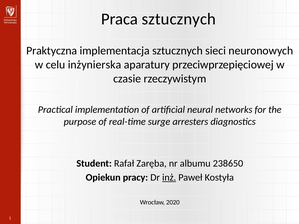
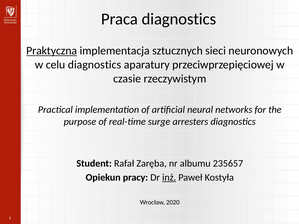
Praca sztucznych: sztucznych -> diagnostics
Praktyczna underline: none -> present
celu inżynierska: inżynierska -> diagnostics
238650: 238650 -> 235657
